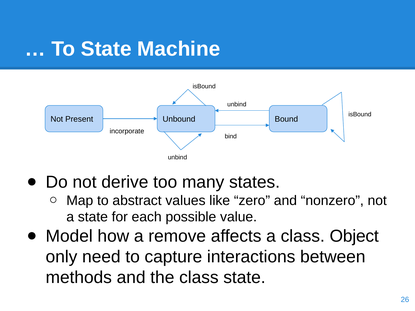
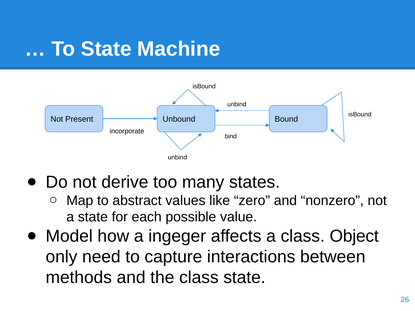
remove: remove -> ingeger
